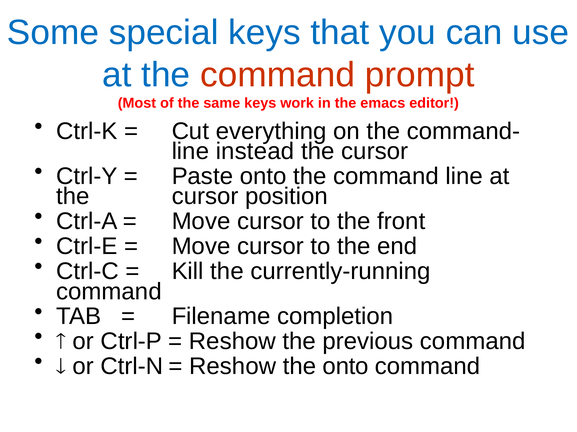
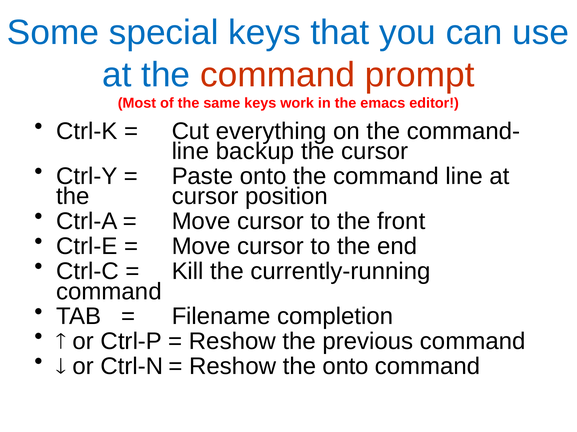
instead: instead -> backup
